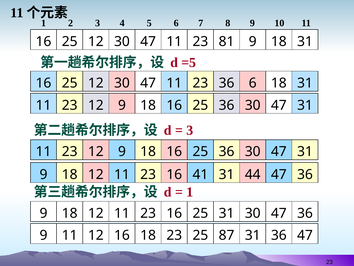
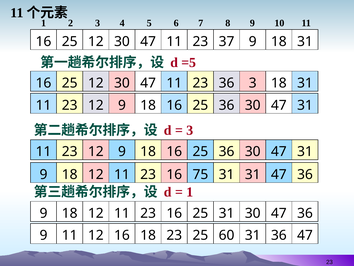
81: 81 -> 37
36 6: 6 -> 3
41: 41 -> 75
31 44: 44 -> 31
87: 87 -> 60
